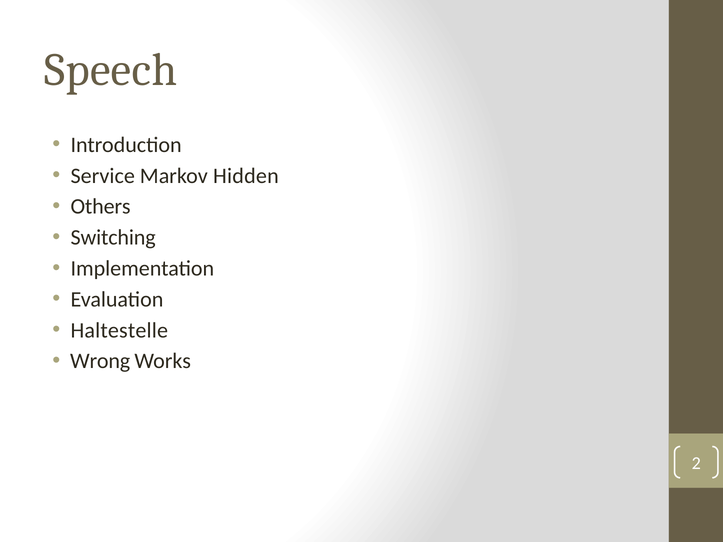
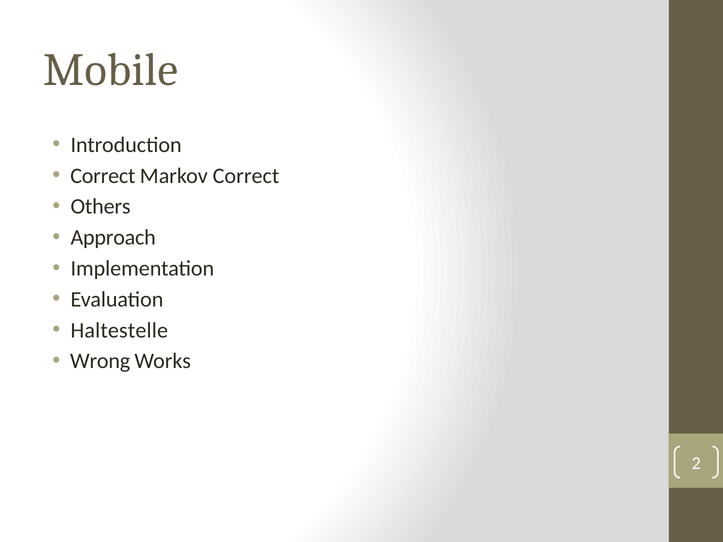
Speech: Speech -> Mobile
Service at (103, 176): Service -> Correct
Markov Hidden: Hidden -> Correct
Switching: Switching -> Approach
